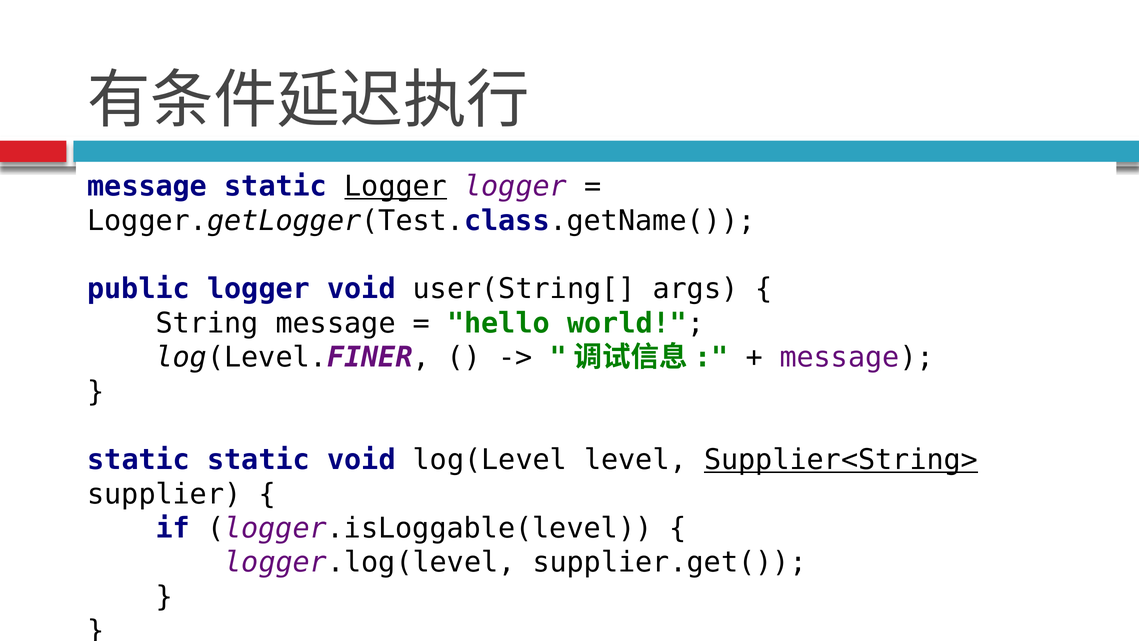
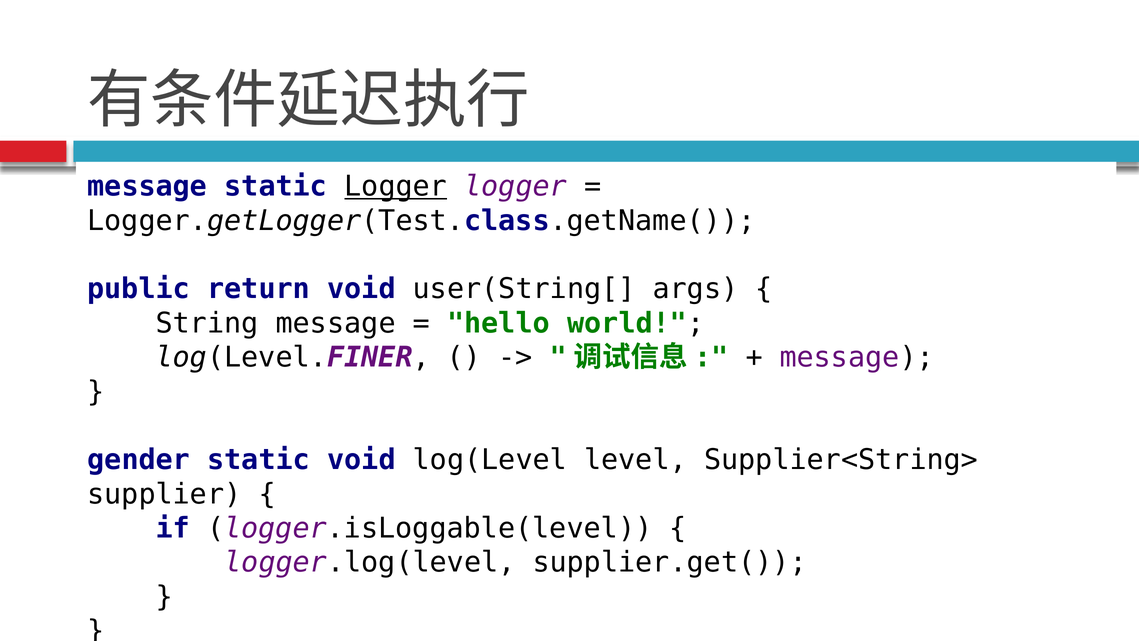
public logger: logger -> return
static at (139, 460): static -> gender
Supplier<String> underline: present -> none
